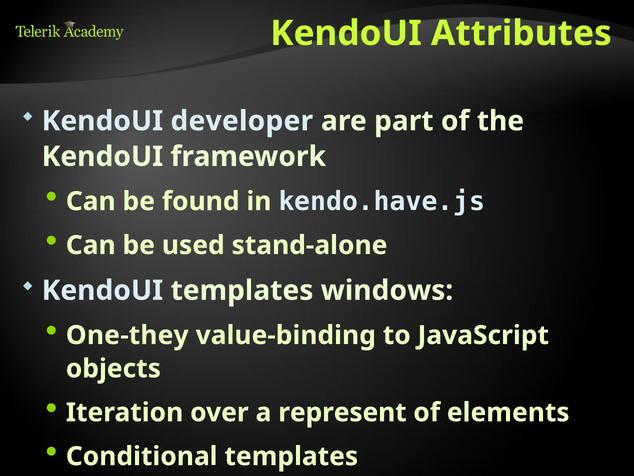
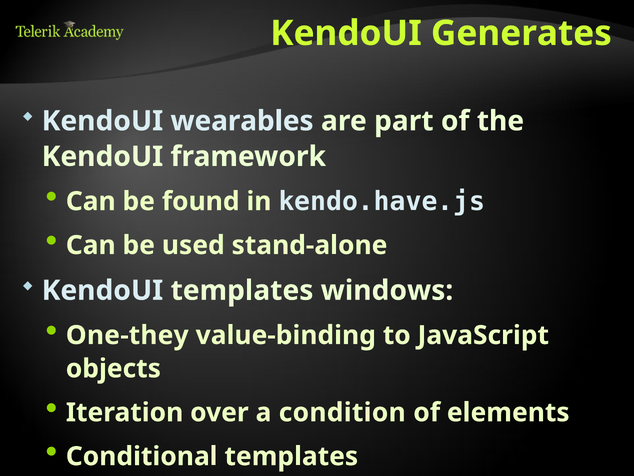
Attributes: Attributes -> Generates
developer: developer -> wearables
represent: represent -> condition
